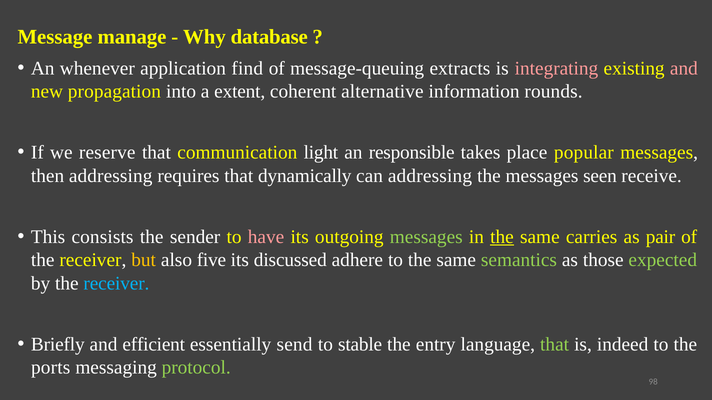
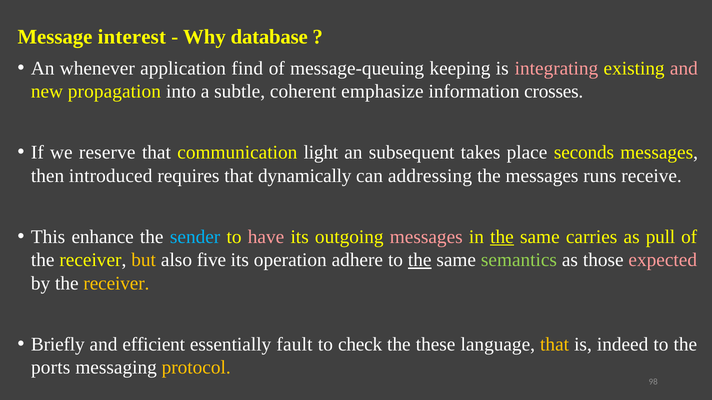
manage: manage -> interest
extracts: extracts -> keeping
extent: extent -> subtle
alternative: alternative -> emphasize
rounds: rounds -> crosses
responsible: responsible -> subsequent
popular: popular -> seconds
then addressing: addressing -> introduced
seen: seen -> runs
consists: consists -> enhance
sender colour: white -> light blue
messages at (426, 237) colour: light green -> pink
pair: pair -> pull
discussed: discussed -> operation
the at (420, 260) underline: none -> present
expected colour: light green -> pink
receiver at (116, 284) colour: light blue -> yellow
send: send -> fault
stable: stable -> check
entry: entry -> these
that at (555, 345) colour: light green -> yellow
protocol colour: light green -> yellow
